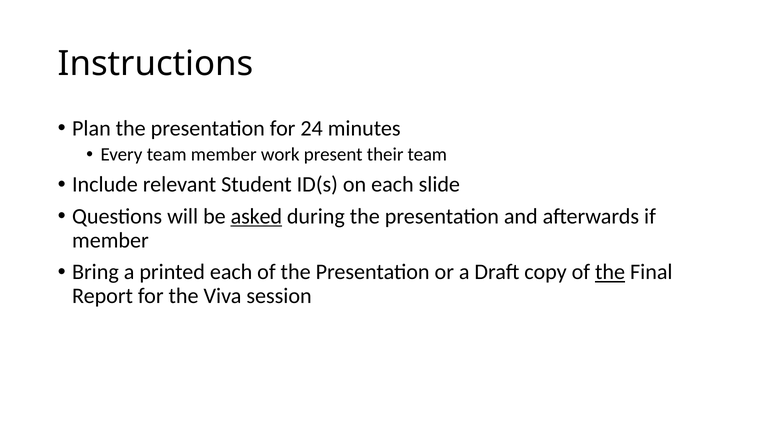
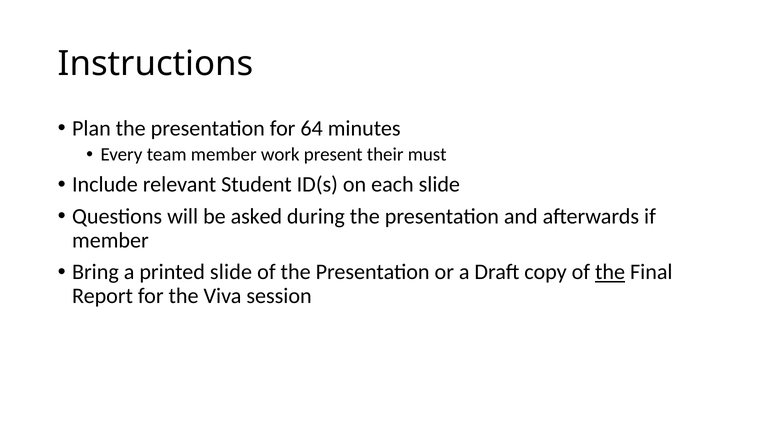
24: 24 -> 64
their team: team -> must
asked underline: present -> none
printed each: each -> slide
